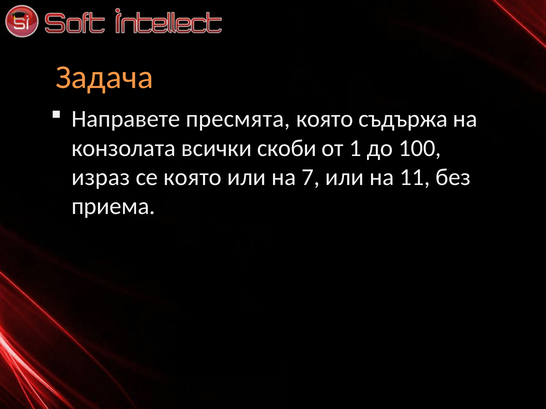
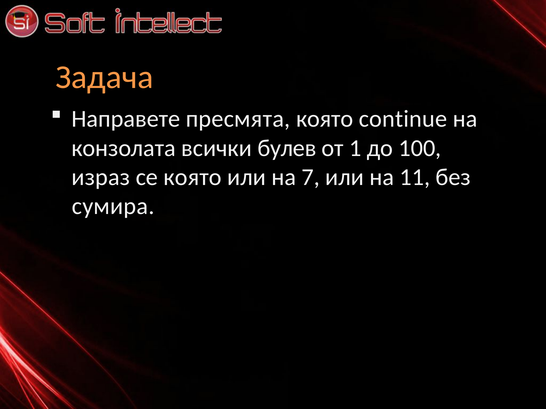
съдържа: съдържа -> continue
скоби: скоби -> булев
приема: приема -> сумира
